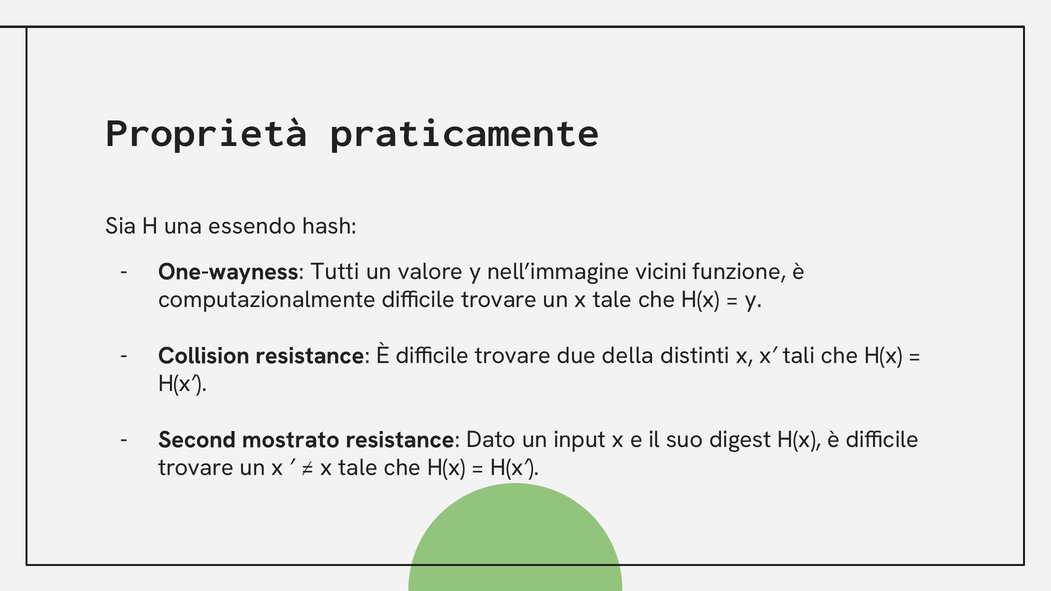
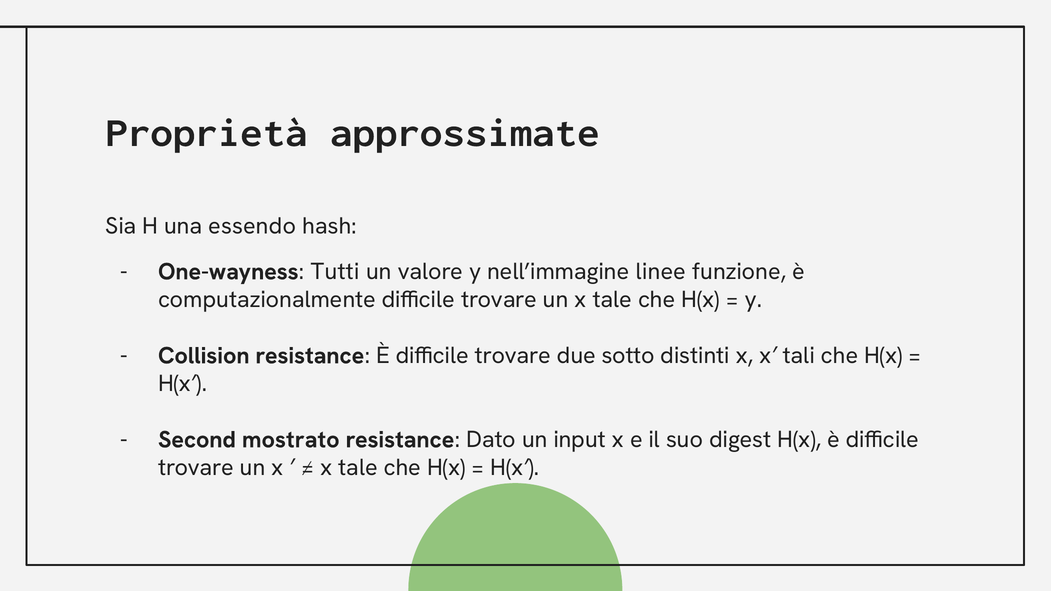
praticamente: praticamente -> approssimate
vicini: vicini -> linee
della: della -> sotto
